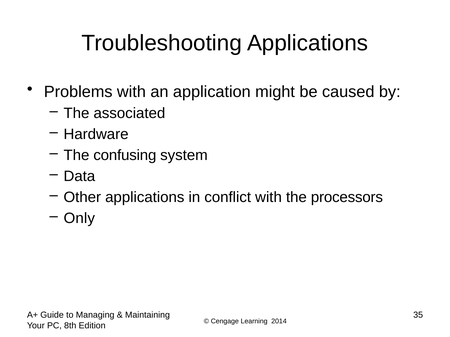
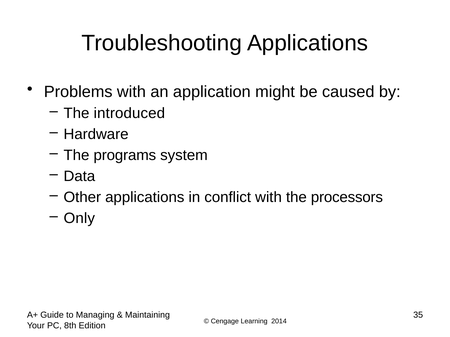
associated: associated -> introduced
confusing: confusing -> programs
